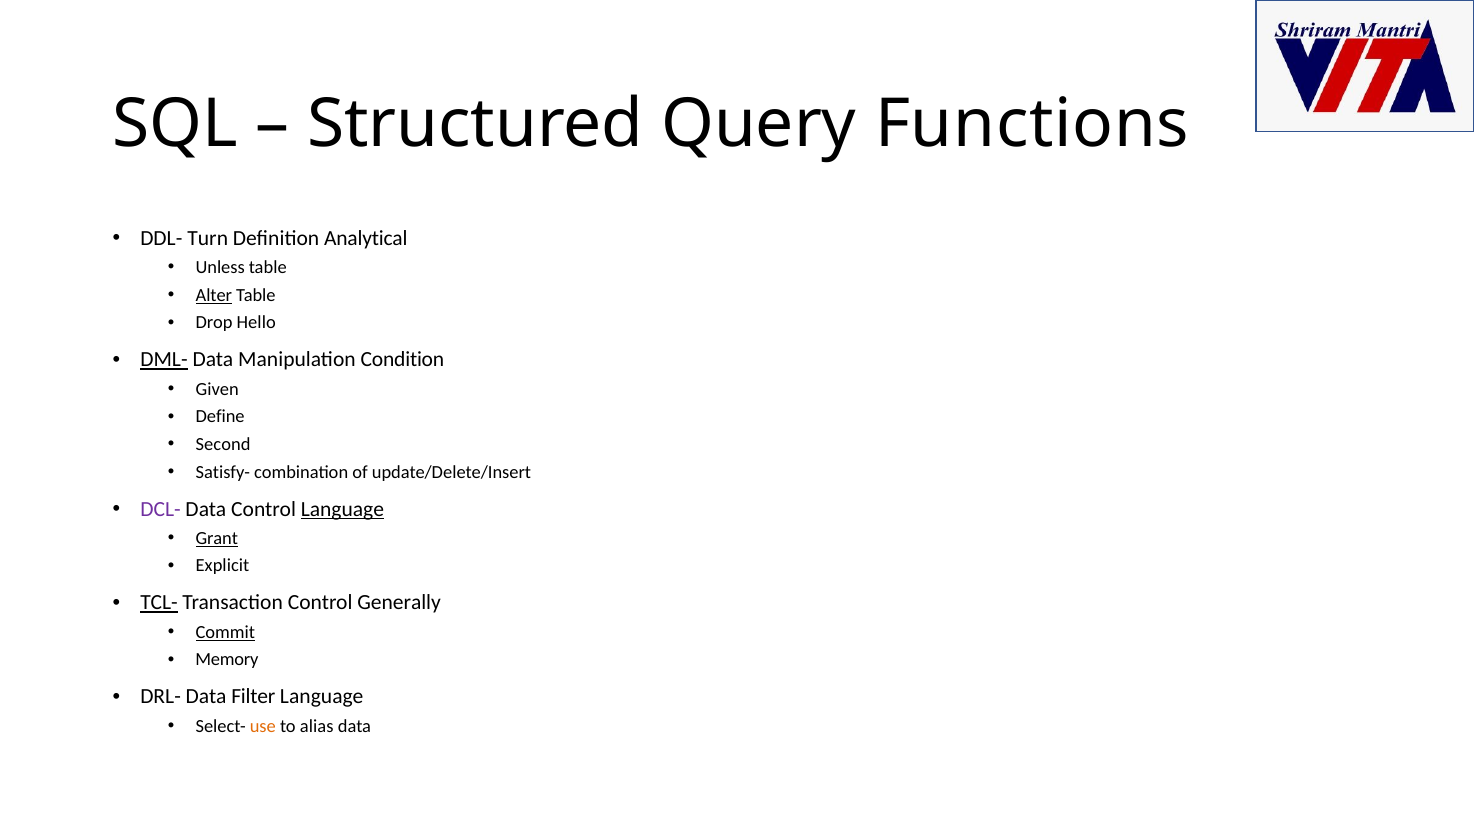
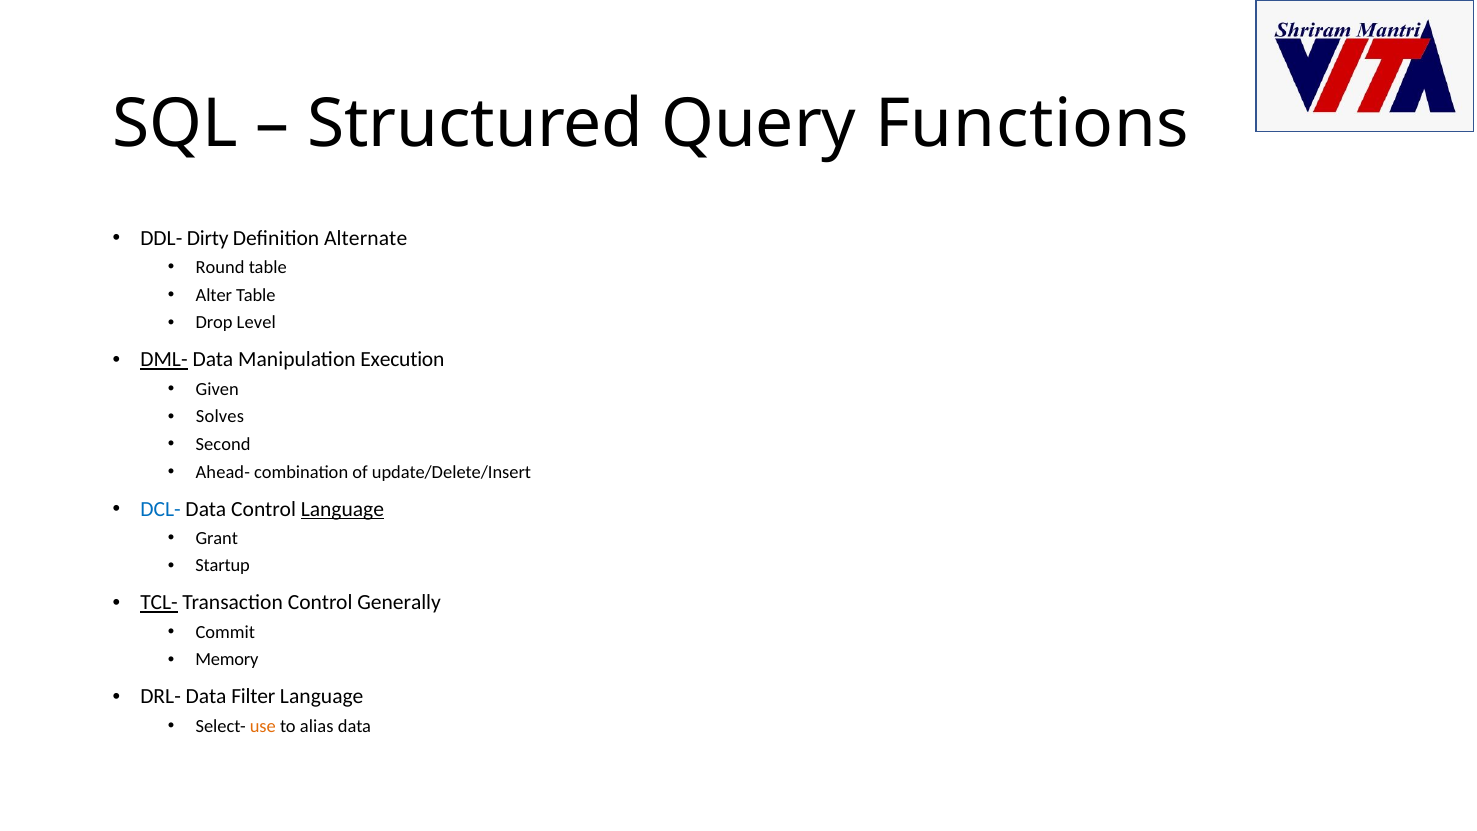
Turn: Turn -> Dirty
Analytical: Analytical -> Alternate
Unless: Unless -> Round
Alter underline: present -> none
Hello: Hello -> Level
Condition: Condition -> Execution
Define: Define -> Solves
Satisfy-: Satisfy- -> Ahead-
DCL- colour: purple -> blue
Grant underline: present -> none
Explicit: Explicit -> Startup
Commit underline: present -> none
